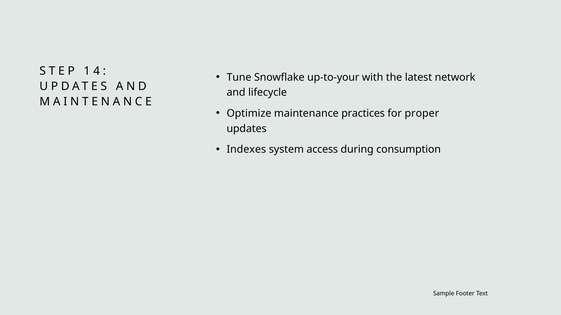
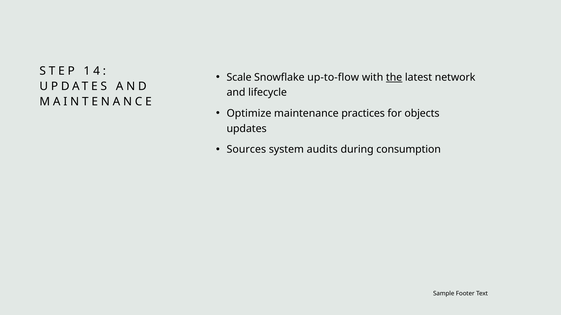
Tune: Tune -> Scale
up-to-your: up-to-your -> up-to-flow
the underline: none -> present
proper: proper -> objects
Indexes: Indexes -> Sources
access: access -> audits
